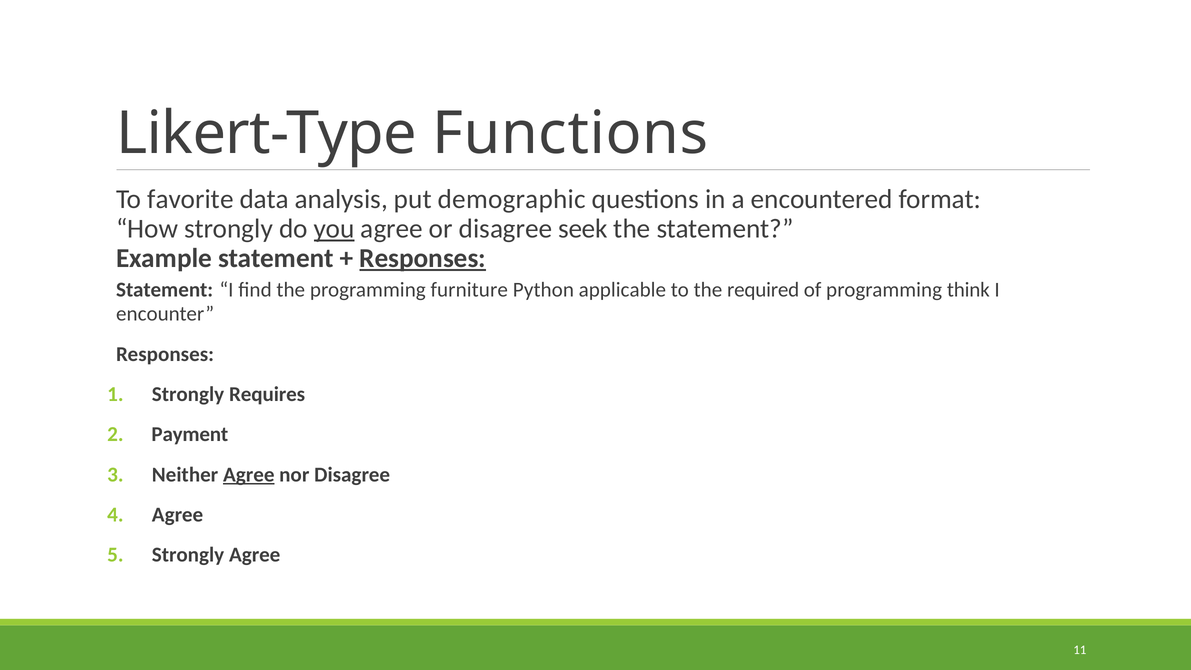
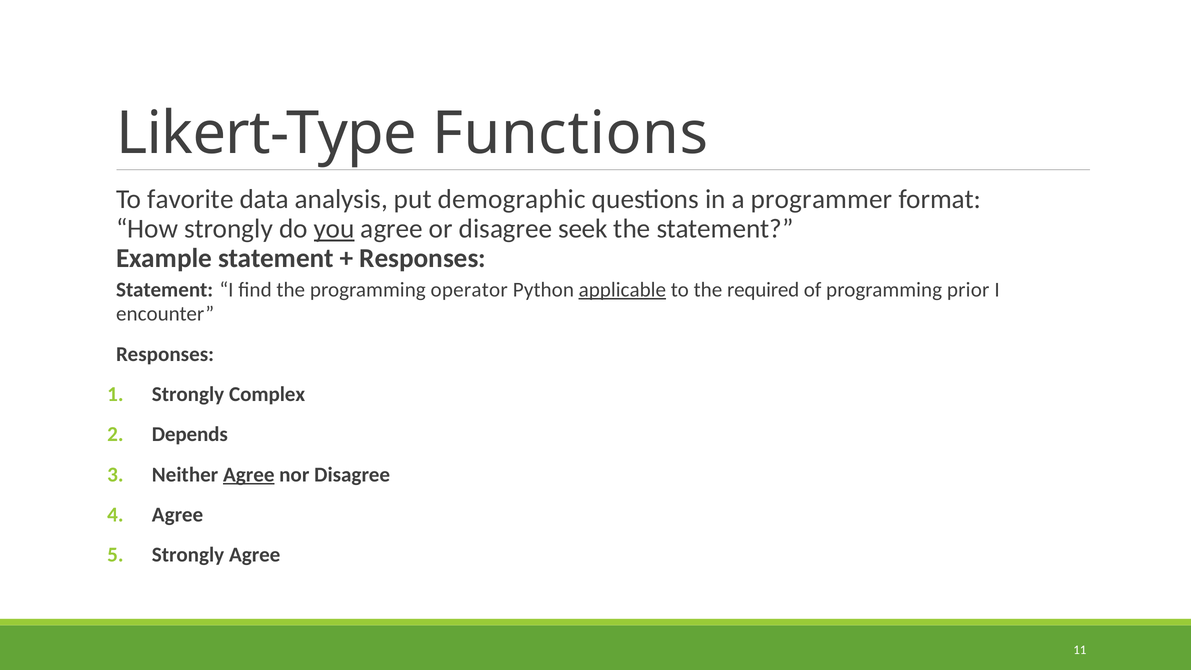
encountered: encountered -> programmer
Responses at (423, 258) underline: present -> none
furniture: furniture -> operator
applicable underline: none -> present
think: think -> prior
Requires: Requires -> Complex
Payment: Payment -> Depends
